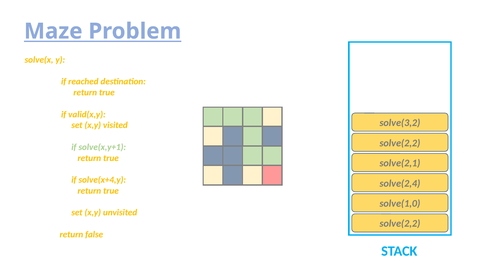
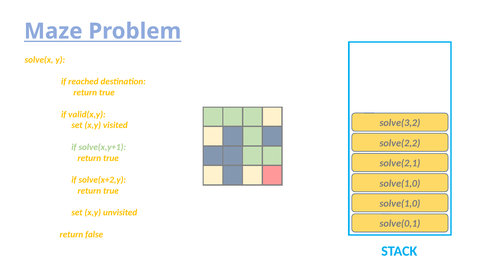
solve(x+4,y: solve(x+4,y -> solve(x+2,y
solve(2,4 at (400, 184): solve(2,4 -> solve(1,0
solve(2,2 at (400, 224): solve(2,2 -> solve(0,1
